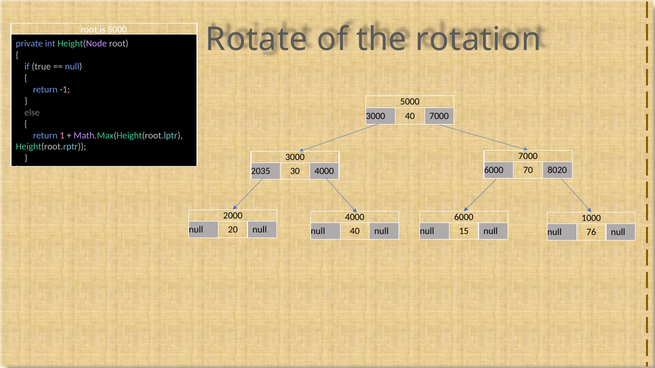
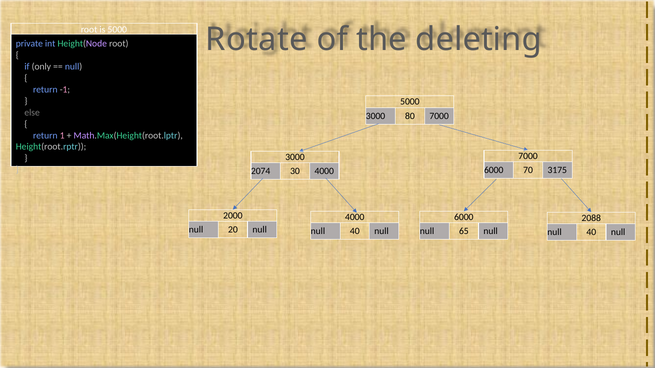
rotation: rotation -> deleting
true: true -> only
3000 40: 40 -> 80
8020: 8020 -> 3175
2035: 2035 -> 2074
1000: 1000 -> 2088
15: 15 -> 65
76 at (591, 232): 76 -> 40
